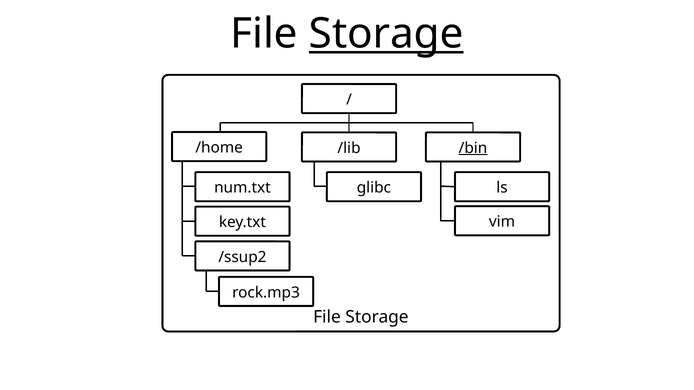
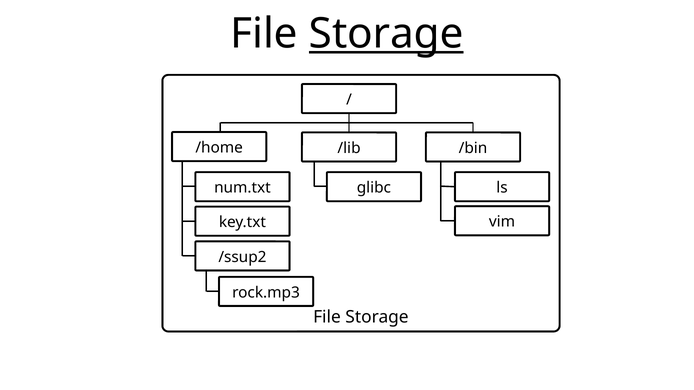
/bin underline: present -> none
